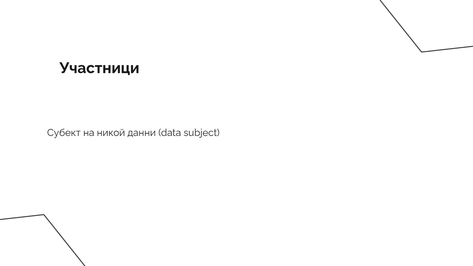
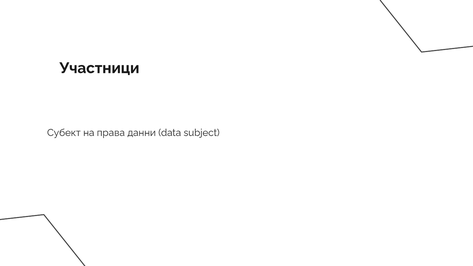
никой: никой -> права
